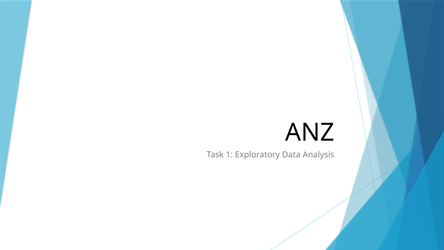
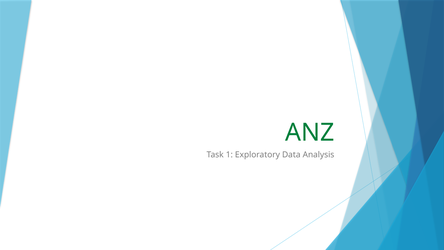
ANZ colour: black -> green
